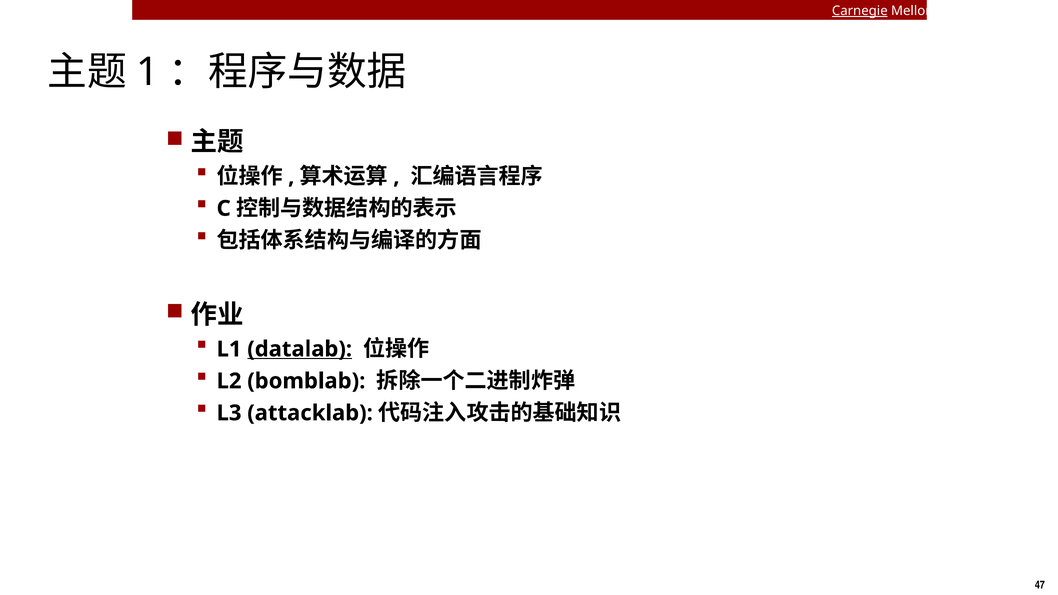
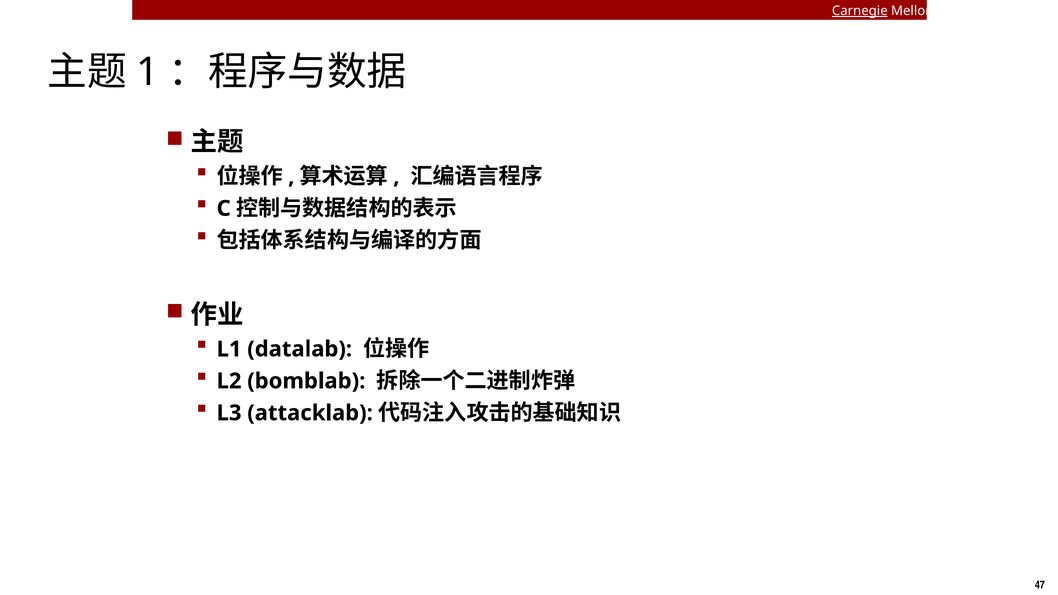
datalab underline: present -> none
